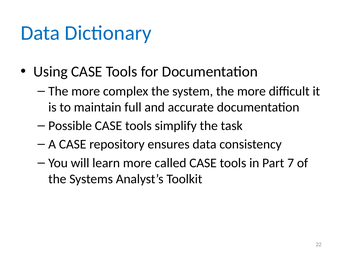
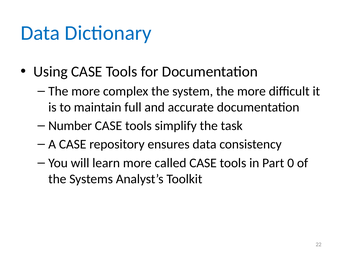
Possible: Possible -> Number
7: 7 -> 0
